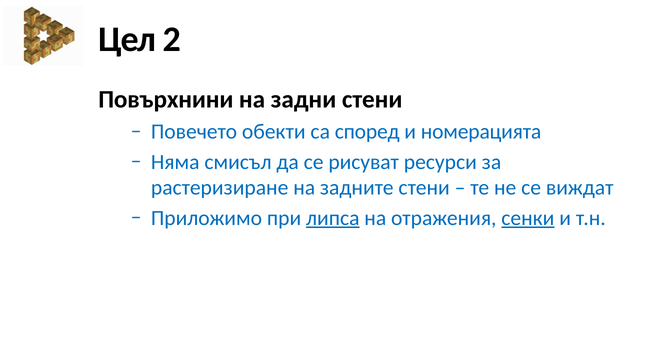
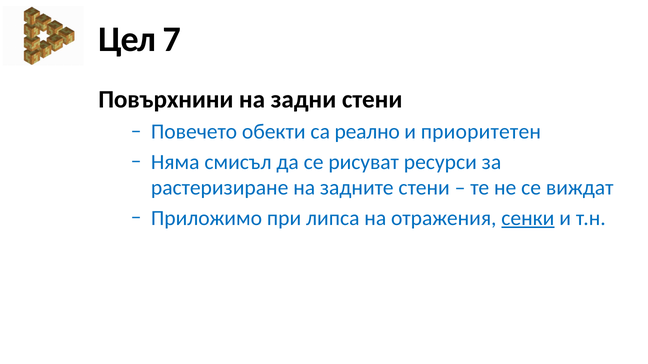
2: 2 -> 7
според: според -> реално
номерацията: номерацията -> приоритетен
липса underline: present -> none
